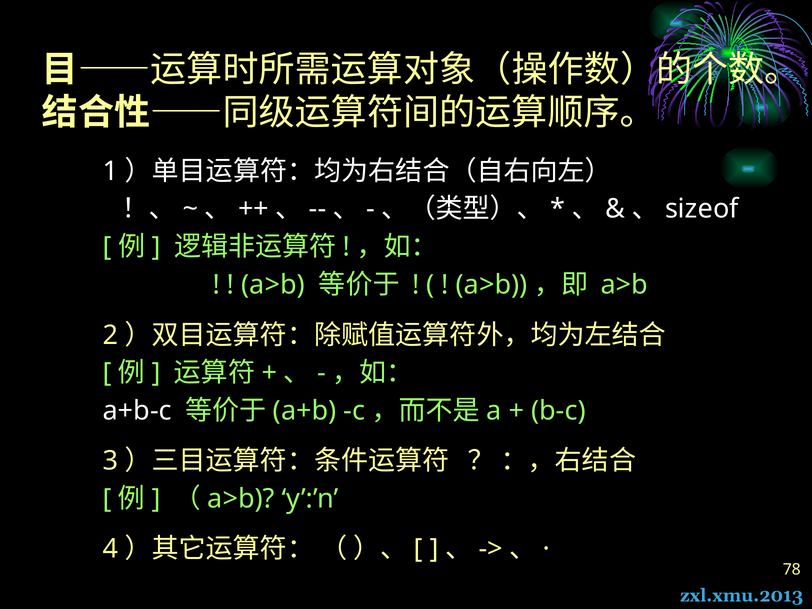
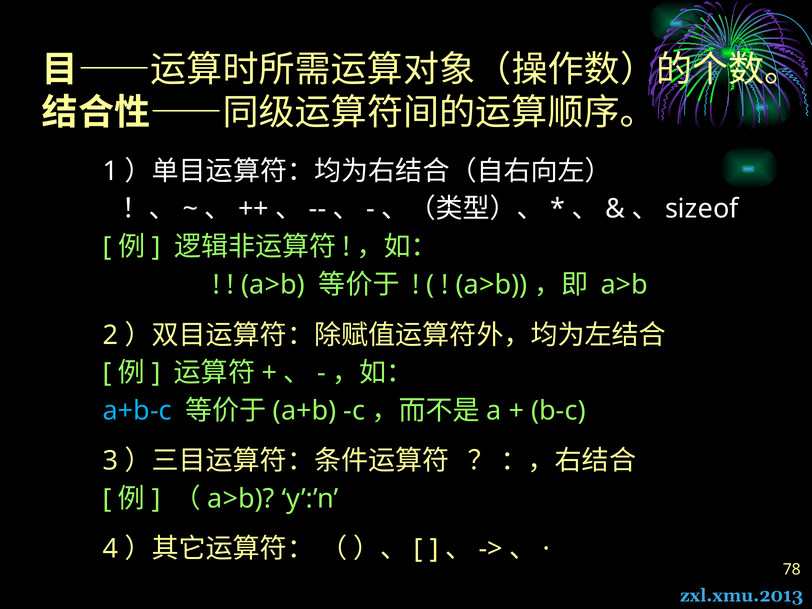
a+b-c colour: white -> light blue
